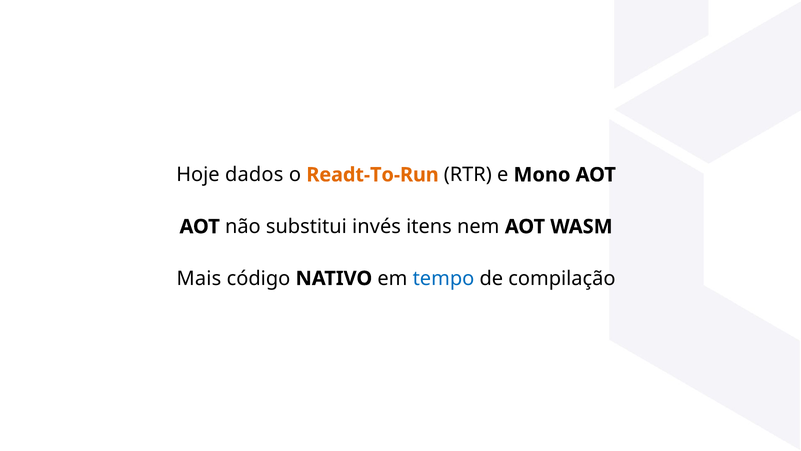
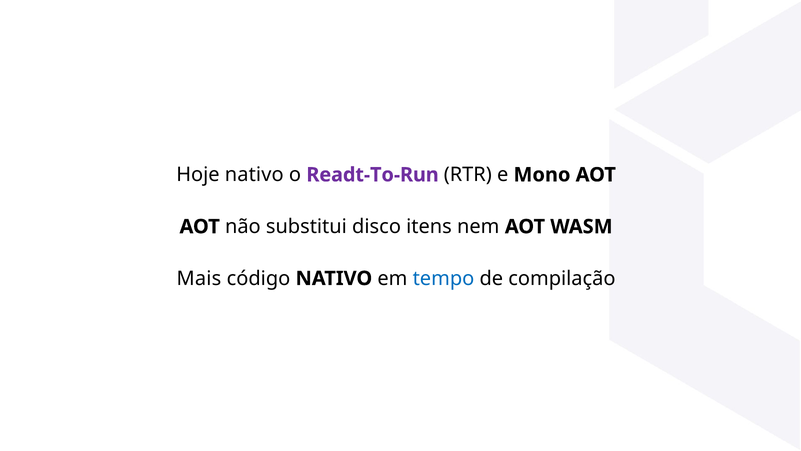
Hoje dados: dados -> nativo
Readt-To-Run colour: orange -> purple
invés: invés -> disco
